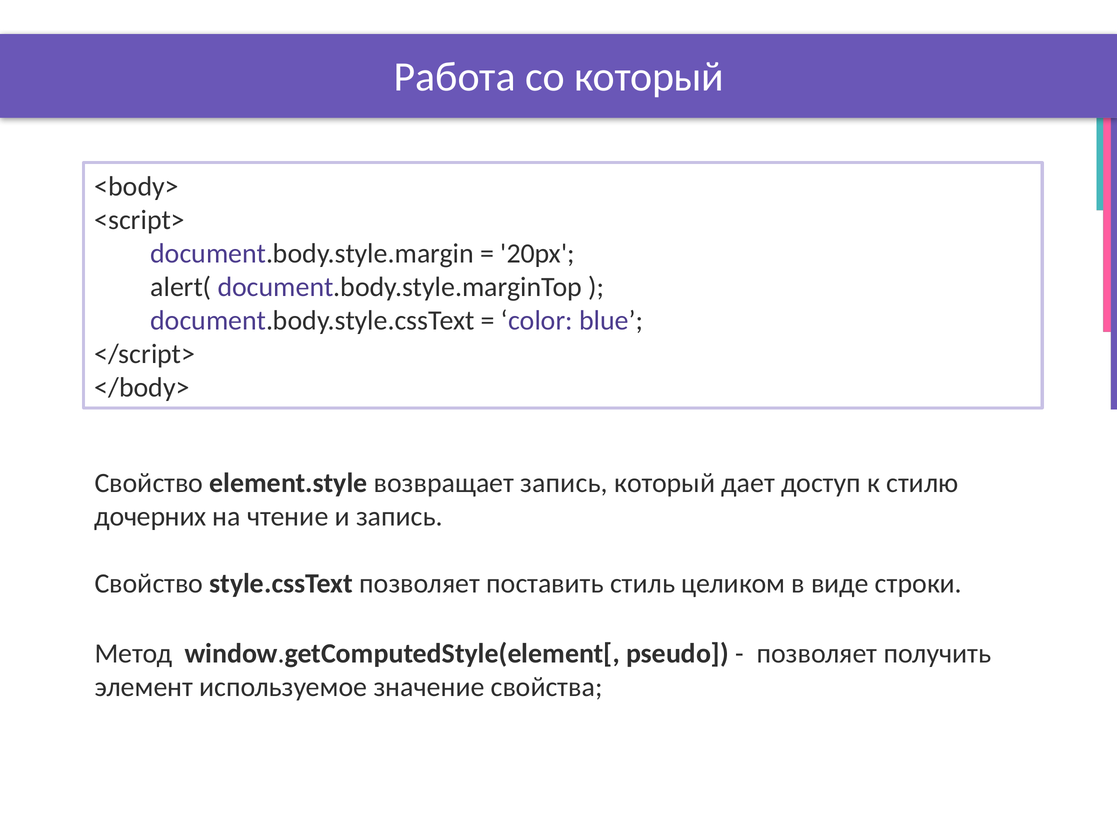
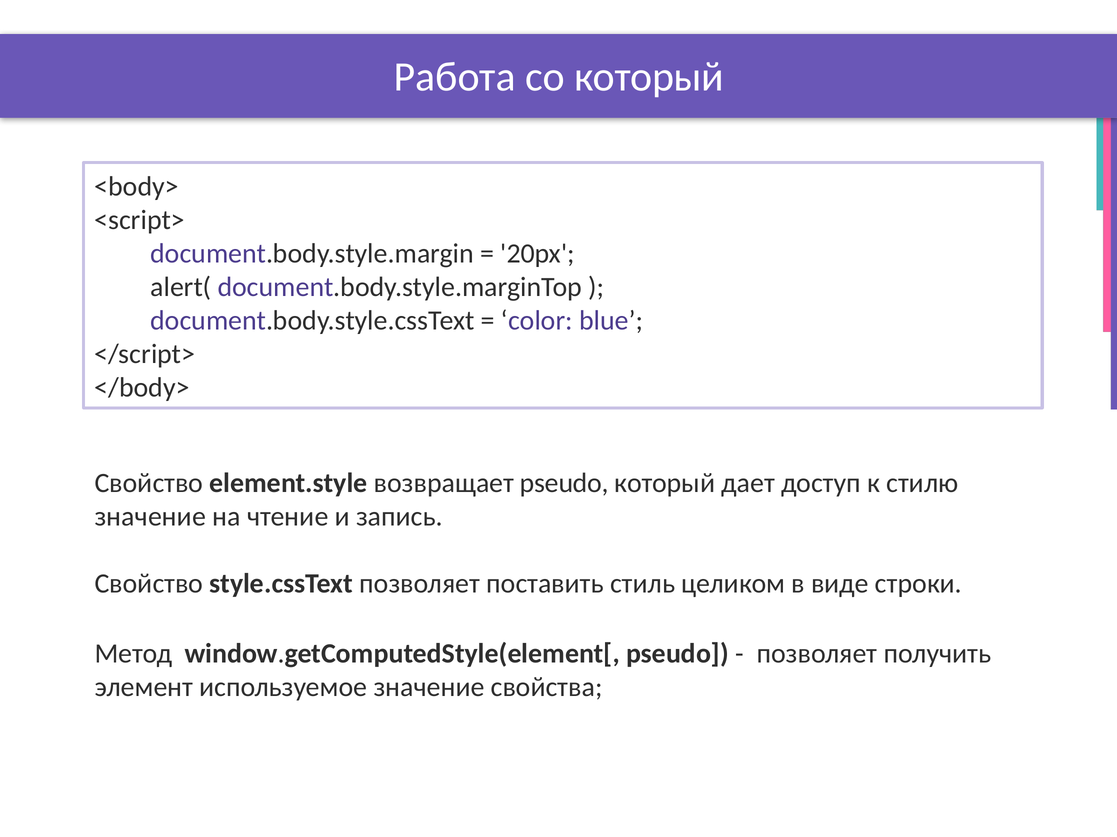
возвращает запись: запись -> pseudo
дочерних at (150, 517): дочерних -> значение
